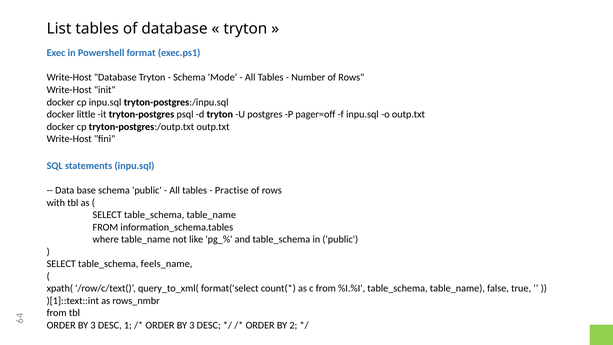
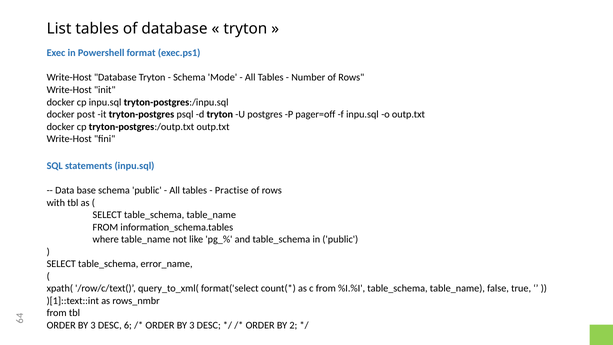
little: little -> post
feels_name: feels_name -> error_name
DESC 1: 1 -> 6
